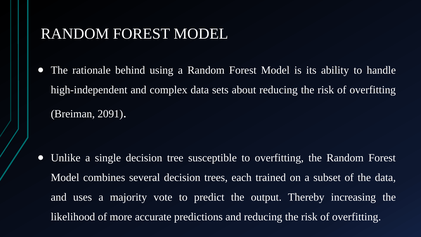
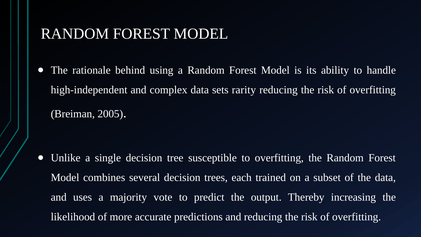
about: about -> rarity
2091: 2091 -> 2005
